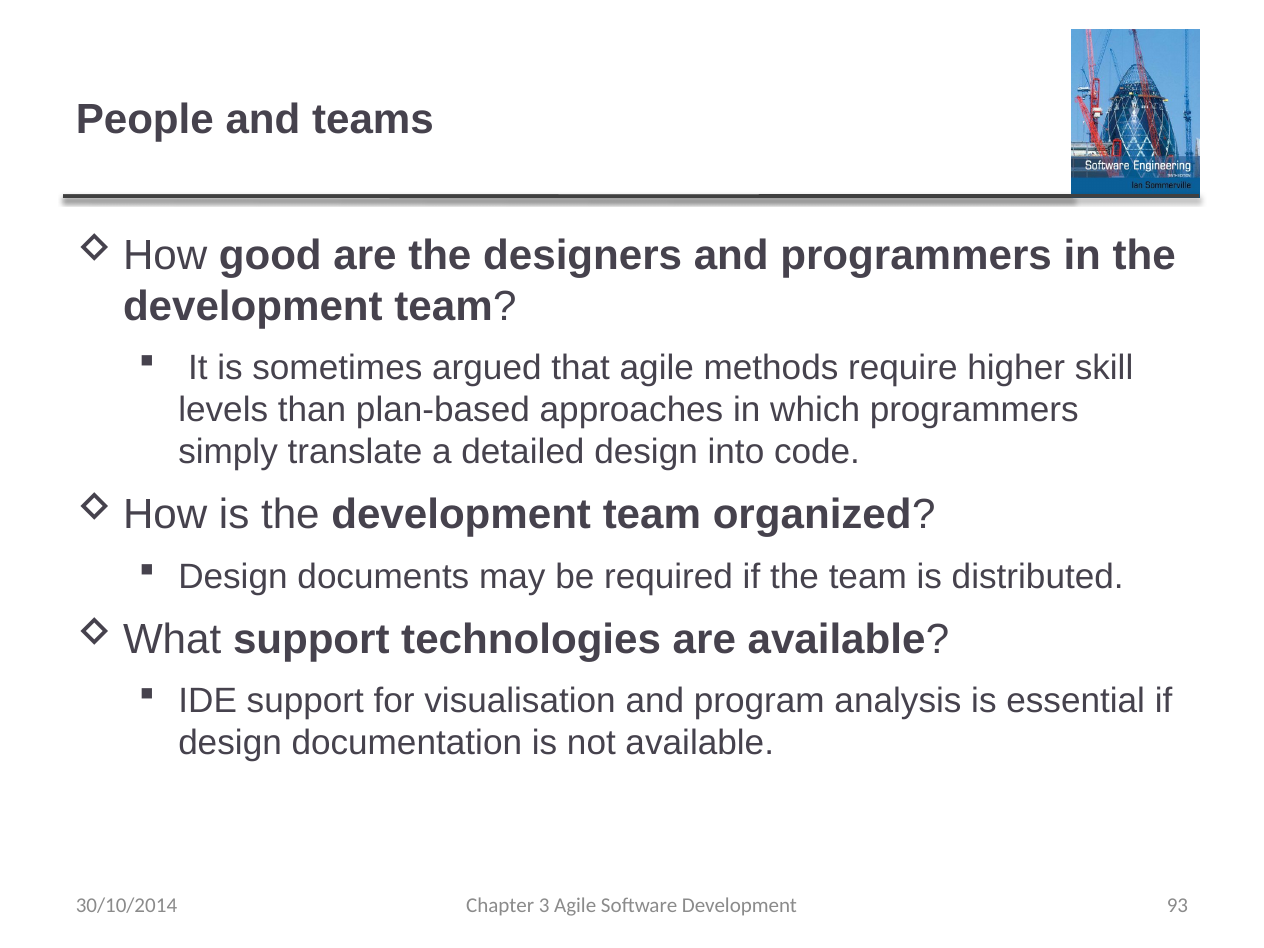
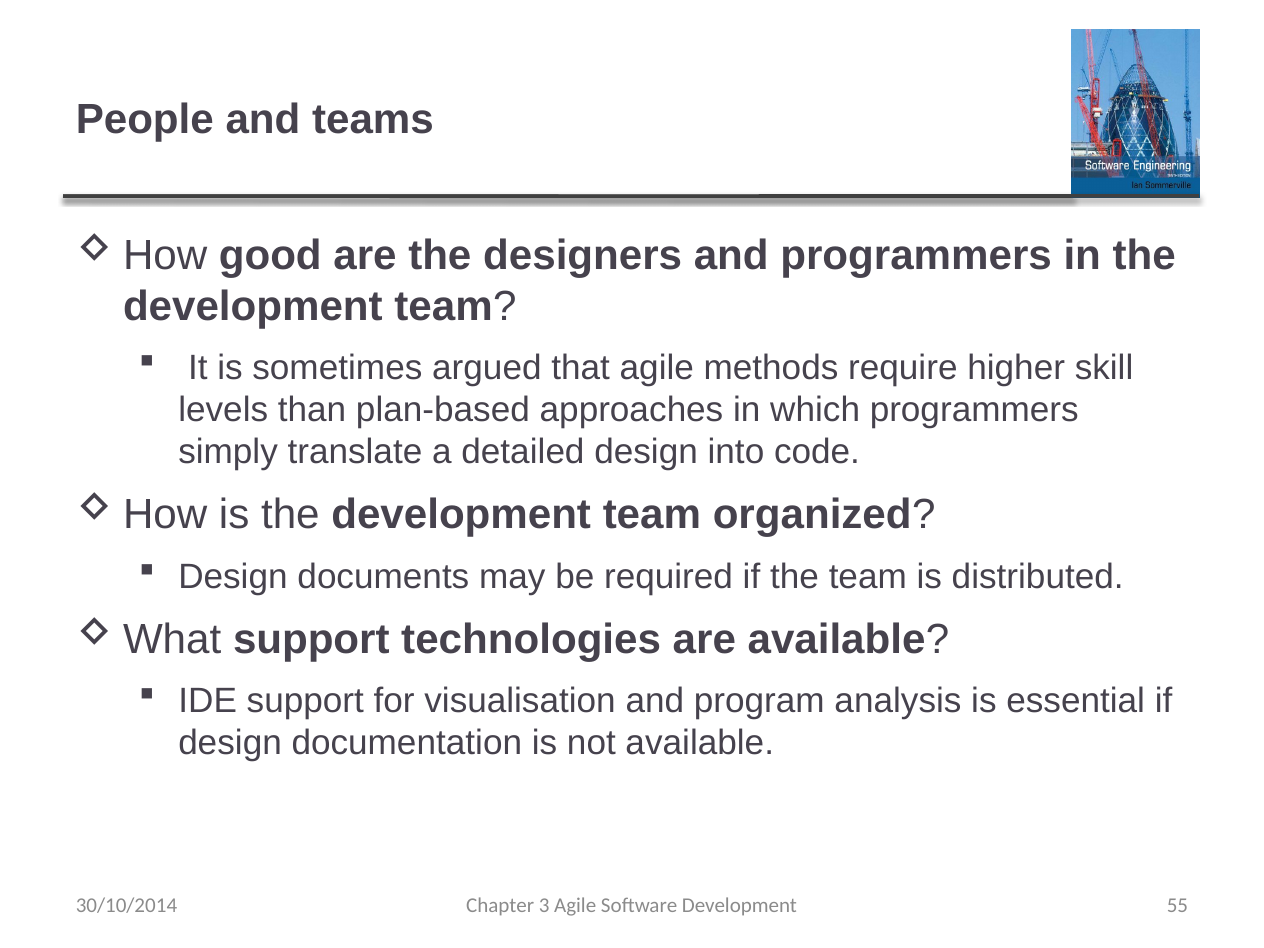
93: 93 -> 55
